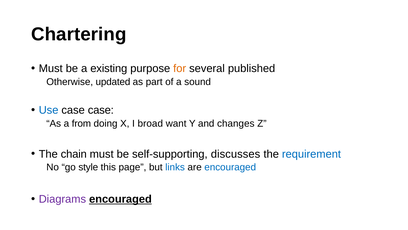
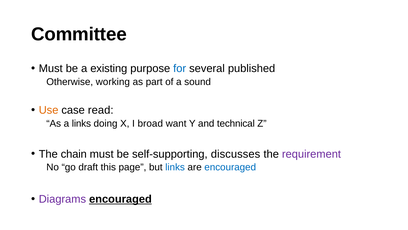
Chartering: Chartering -> Committee
for colour: orange -> blue
updated: updated -> working
Use colour: blue -> orange
case case: case -> read
a from: from -> links
changes: changes -> technical
requirement colour: blue -> purple
style: style -> draft
